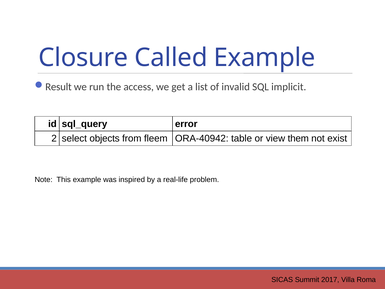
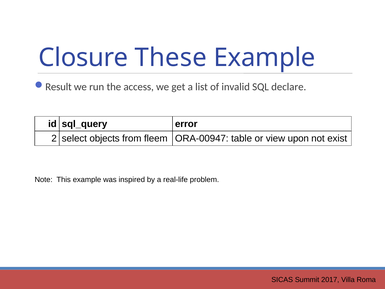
Called: Called -> These
implicit: implicit -> declare
ORA-40942: ORA-40942 -> ORA-00947
them: them -> upon
